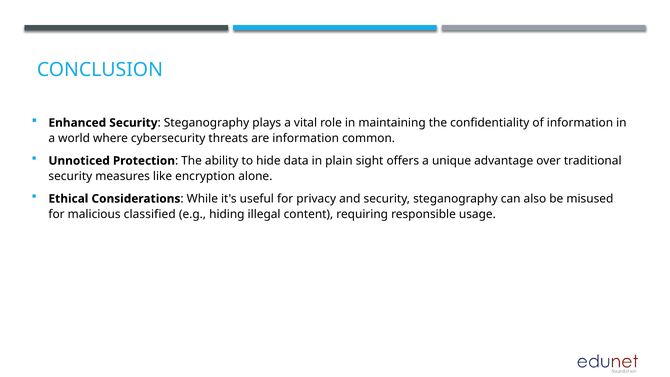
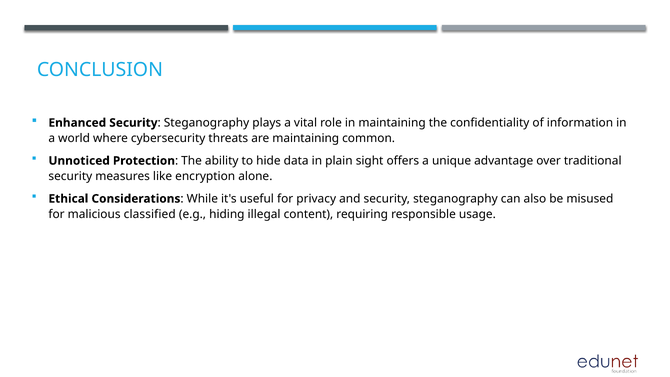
are information: information -> maintaining
